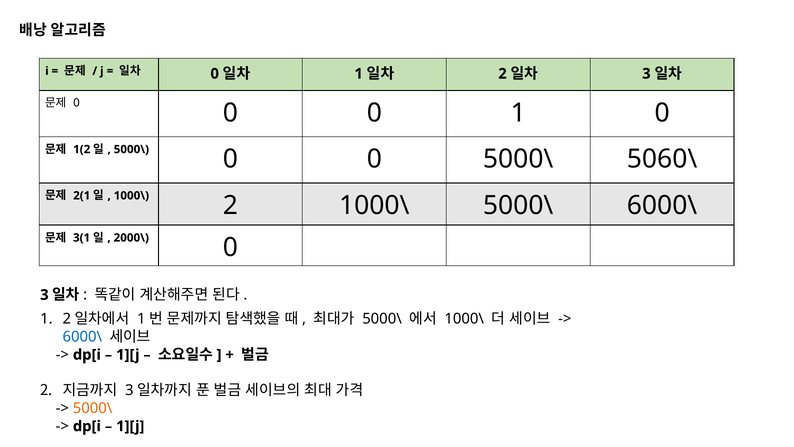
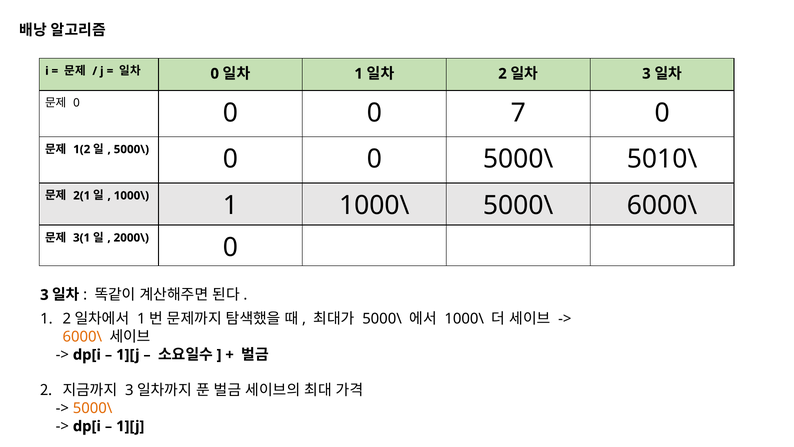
0 1: 1 -> 7
5060\: 5060\ -> 5010\
1000\ 2: 2 -> 1
6000\ at (82, 337) colour: blue -> orange
